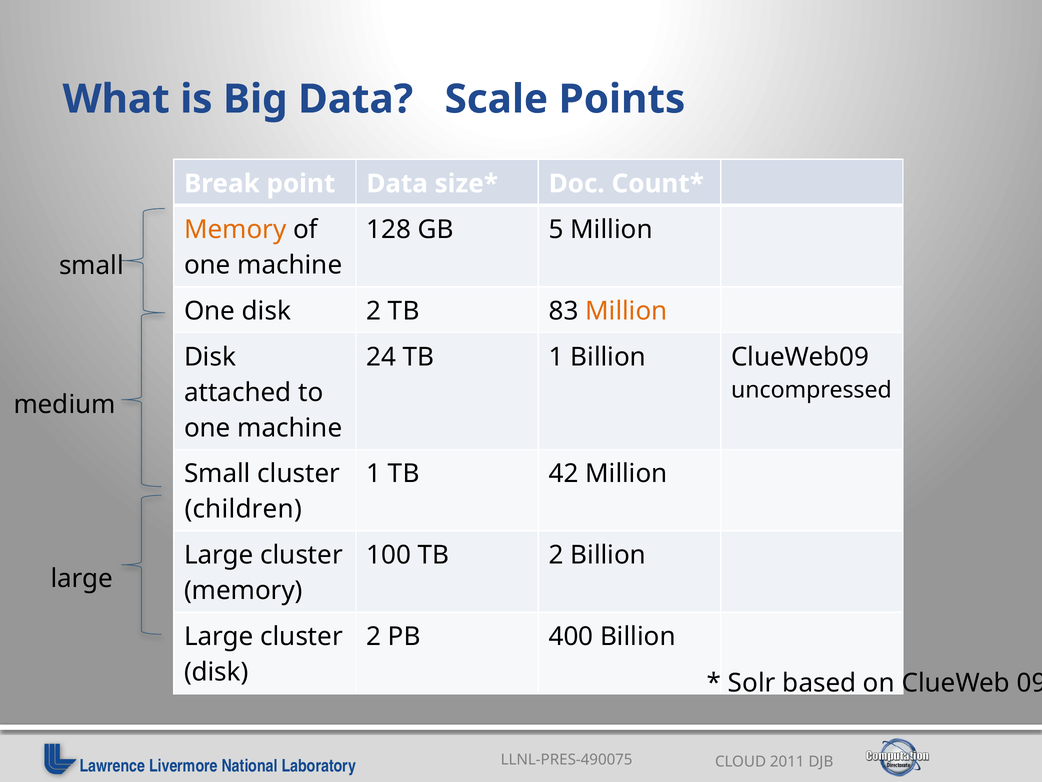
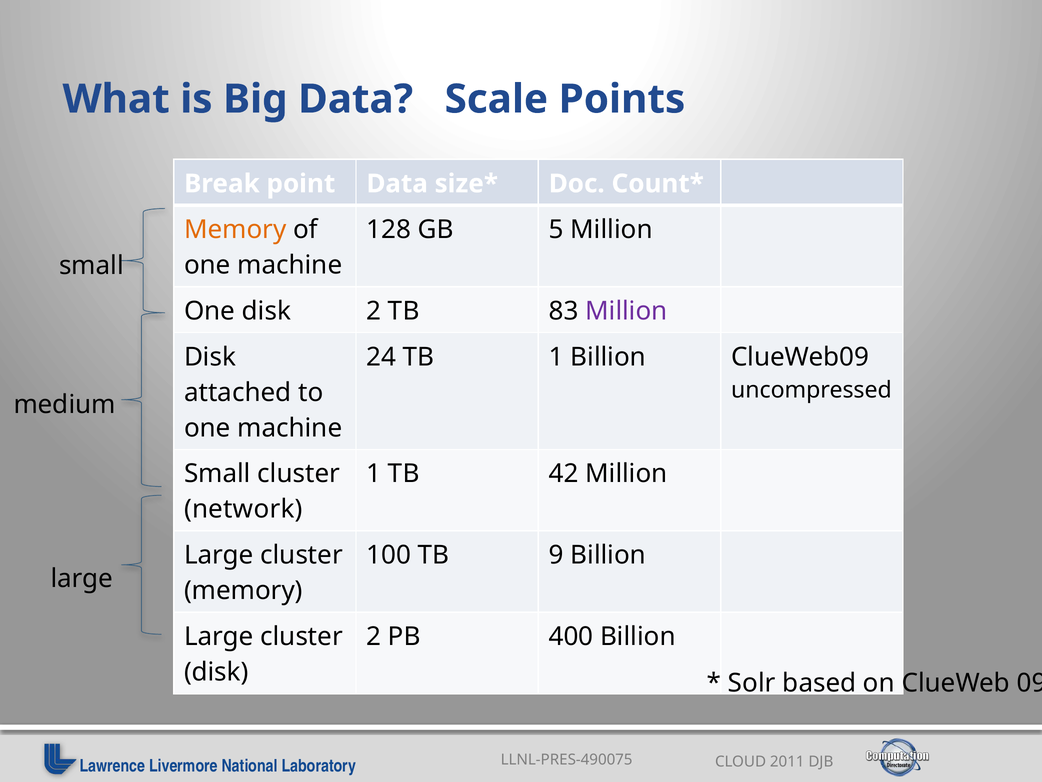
Million at (626, 311) colour: orange -> purple
children: children -> network
TB 2: 2 -> 9
